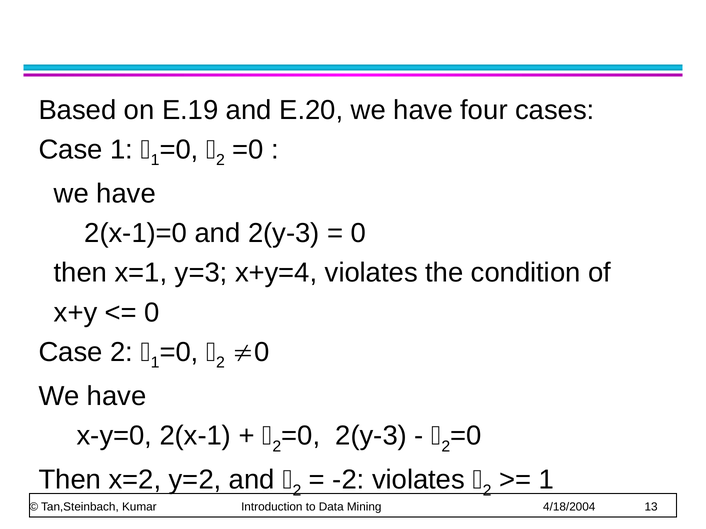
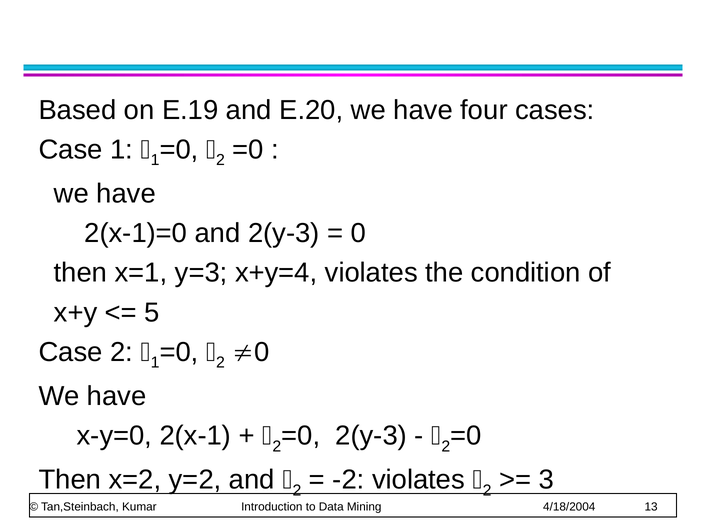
0 at (152, 313): 0 -> 5
1 at (546, 480): 1 -> 3
